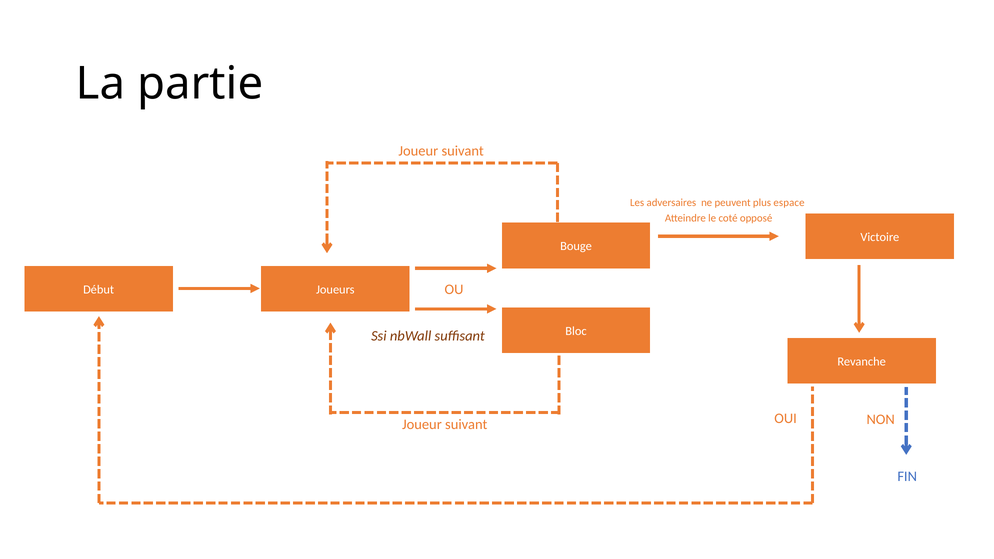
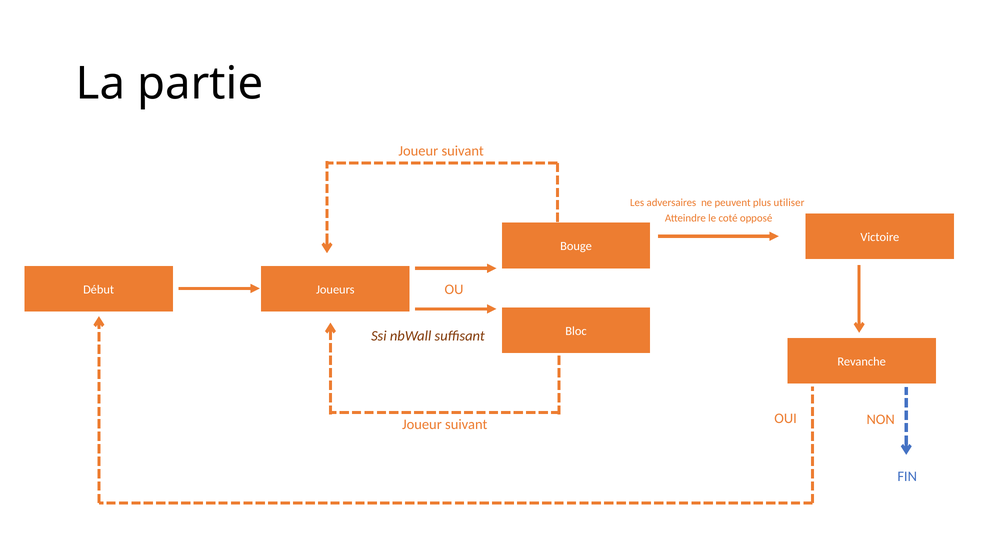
espace: espace -> utiliser
